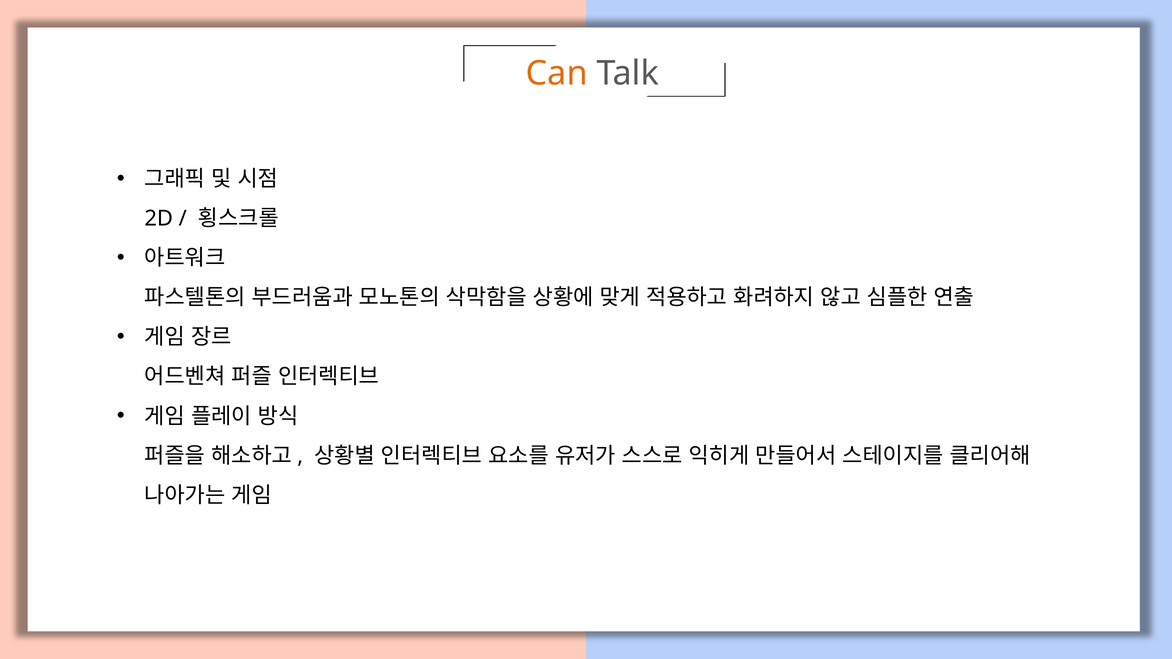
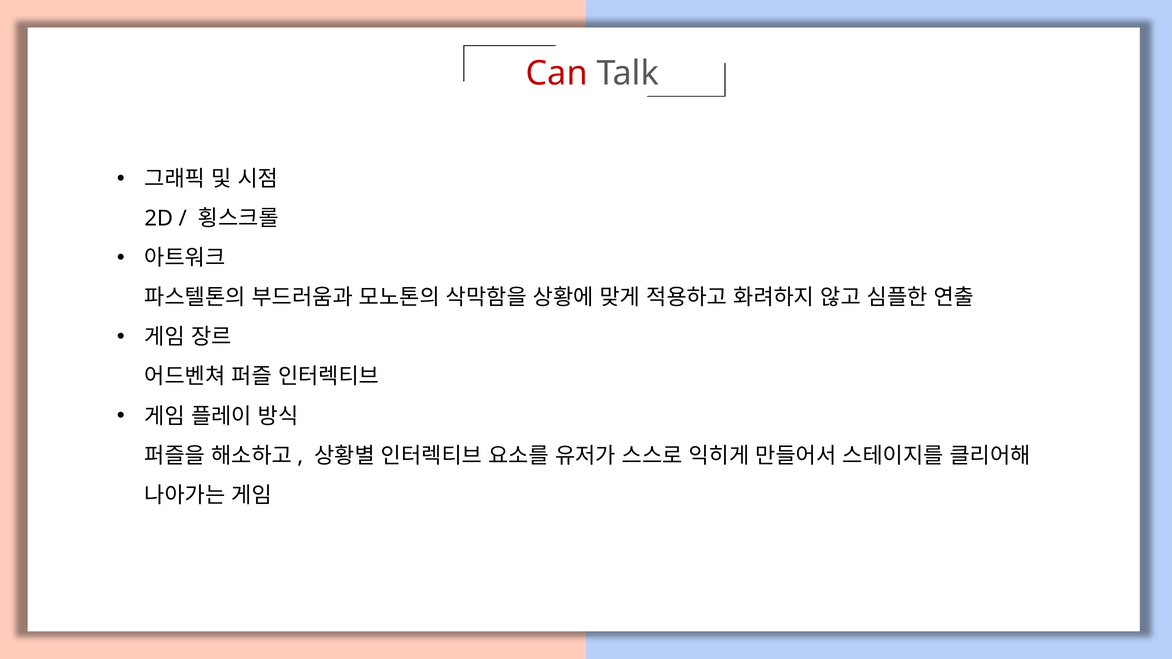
Can colour: orange -> red
